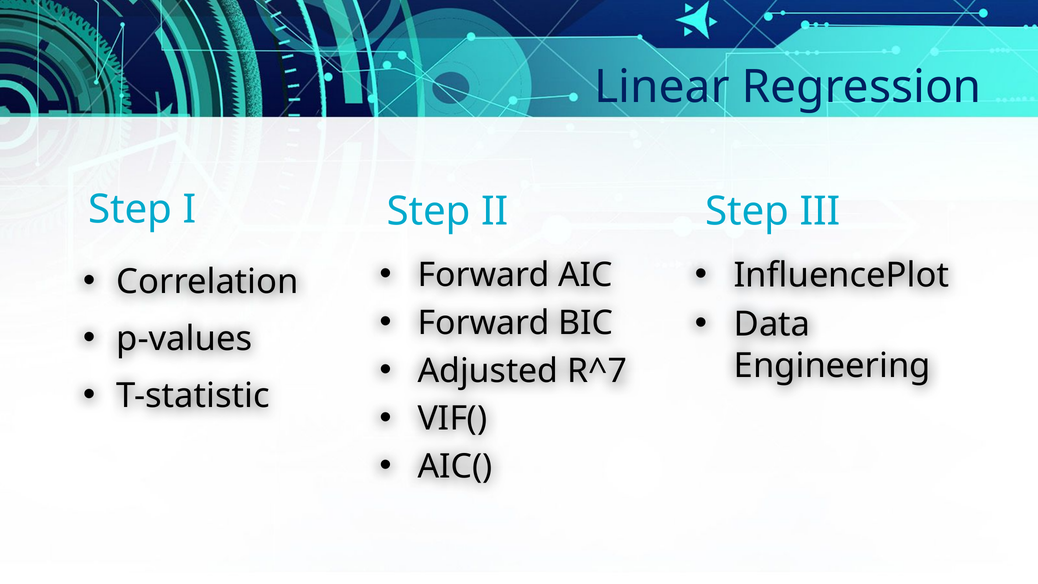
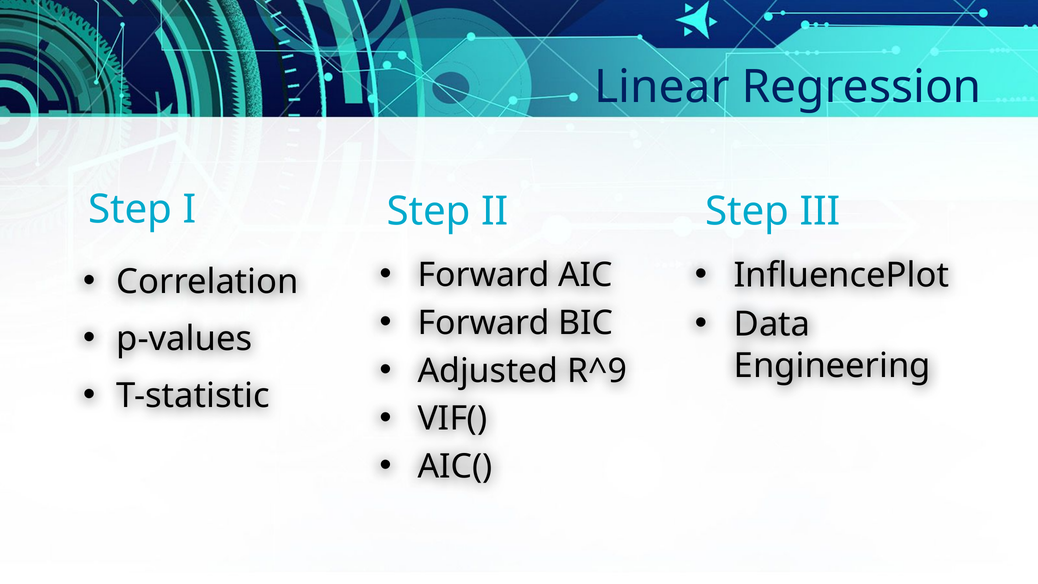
R^7: R^7 -> R^9
